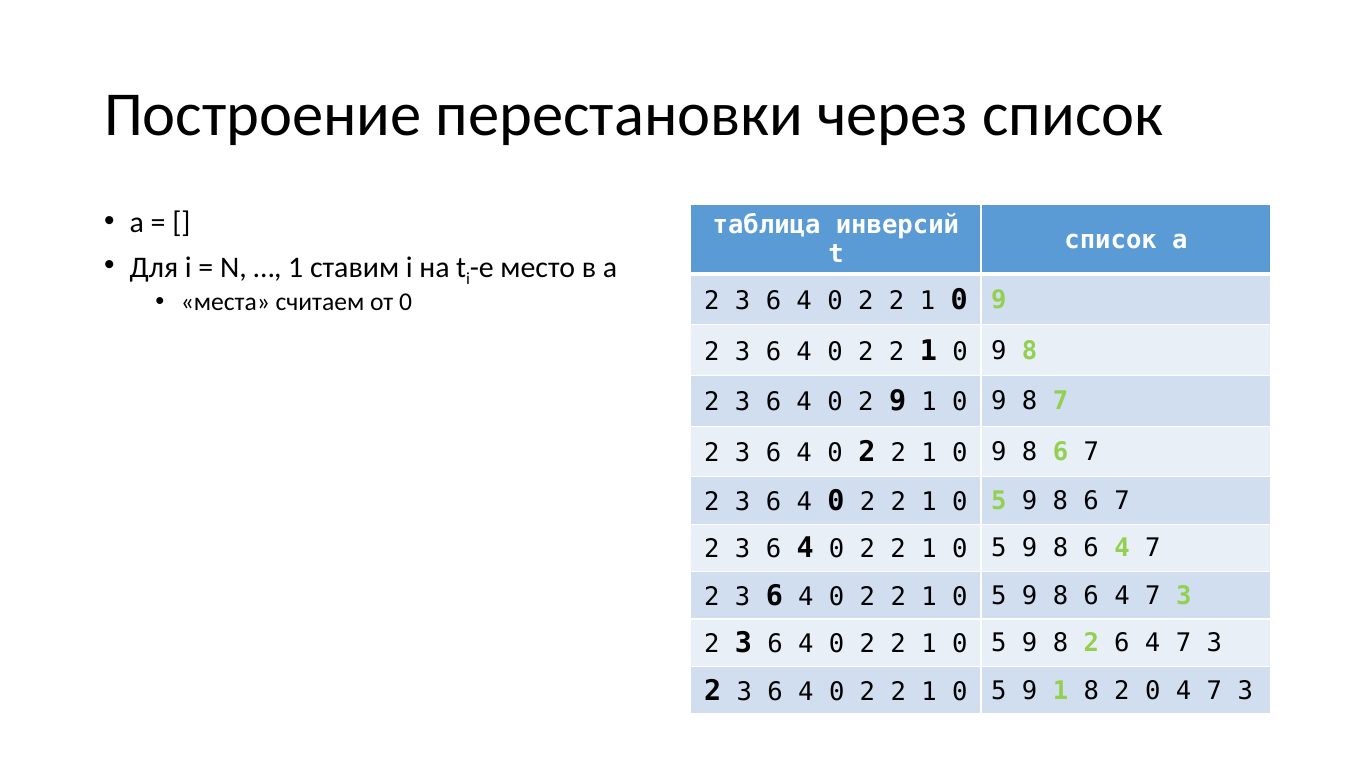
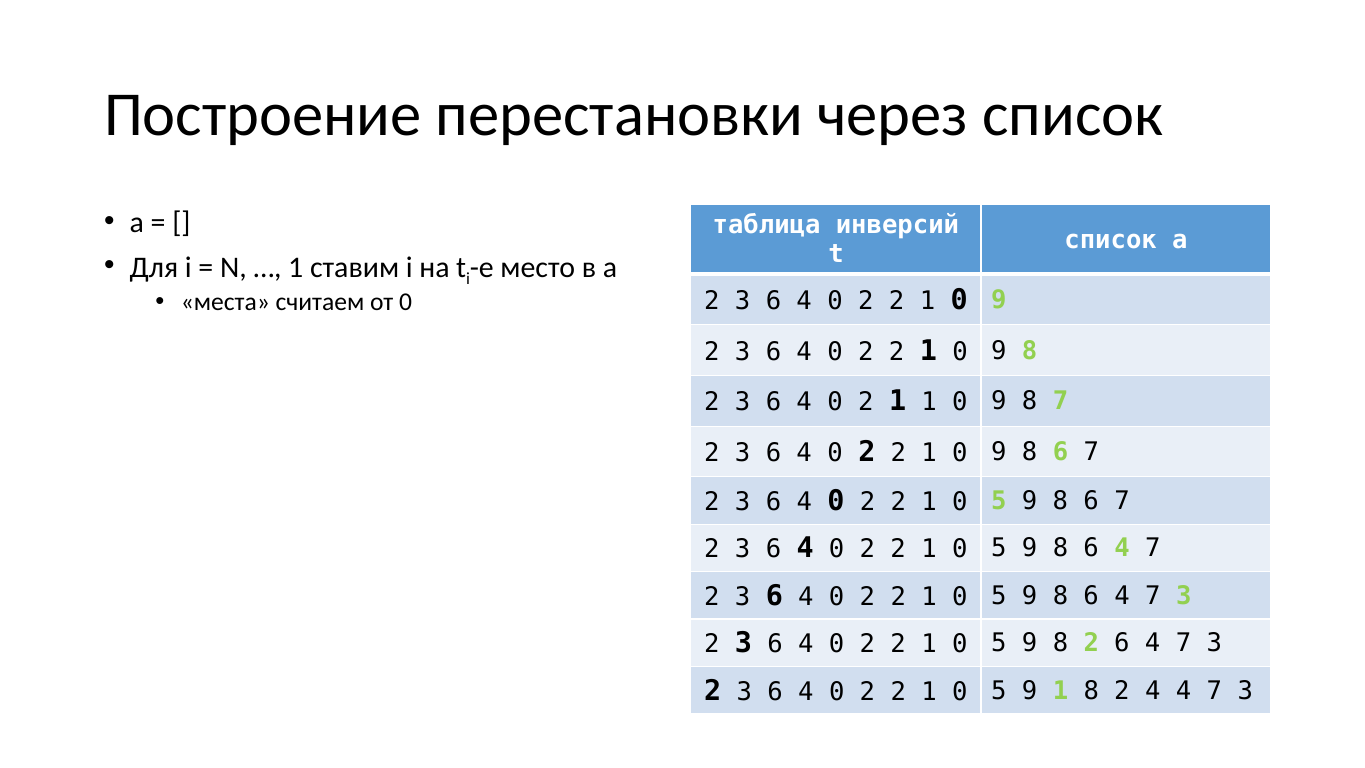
0 2 9: 9 -> 1
2 0: 0 -> 4
